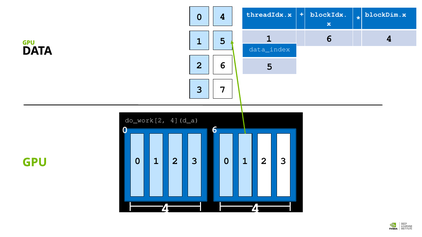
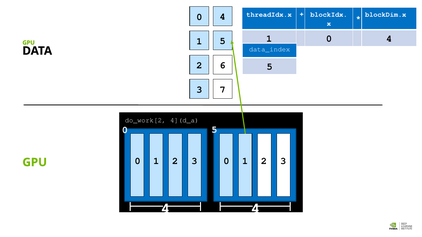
6 at (329, 39): 6 -> 0
0 6: 6 -> 5
